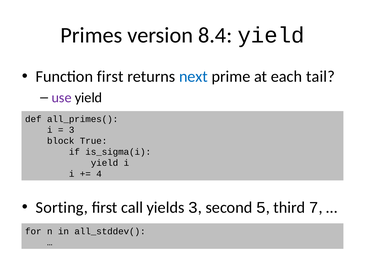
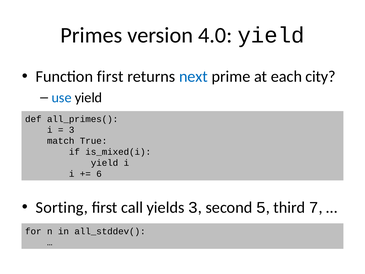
8.4: 8.4 -> 4.0
tail: tail -> city
use colour: purple -> blue
block: block -> match
is_sigma(i: is_sigma(i -> is_mixed(i
4: 4 -> 6
